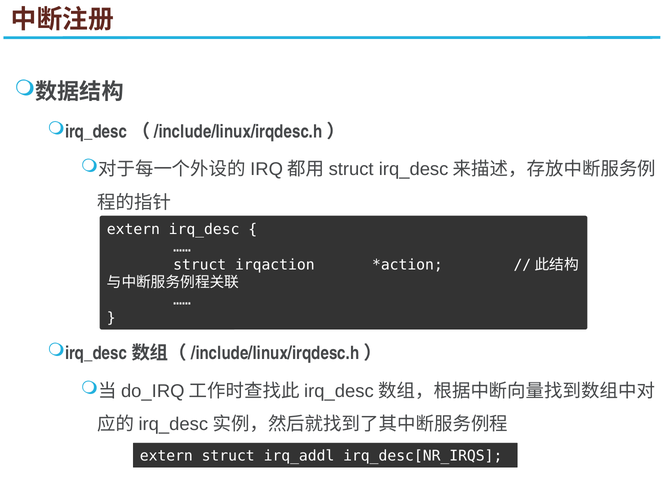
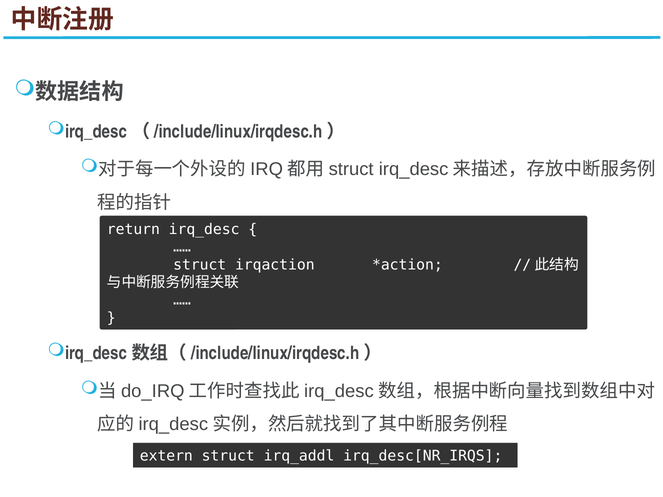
extern at (133, 230): extern -> return
